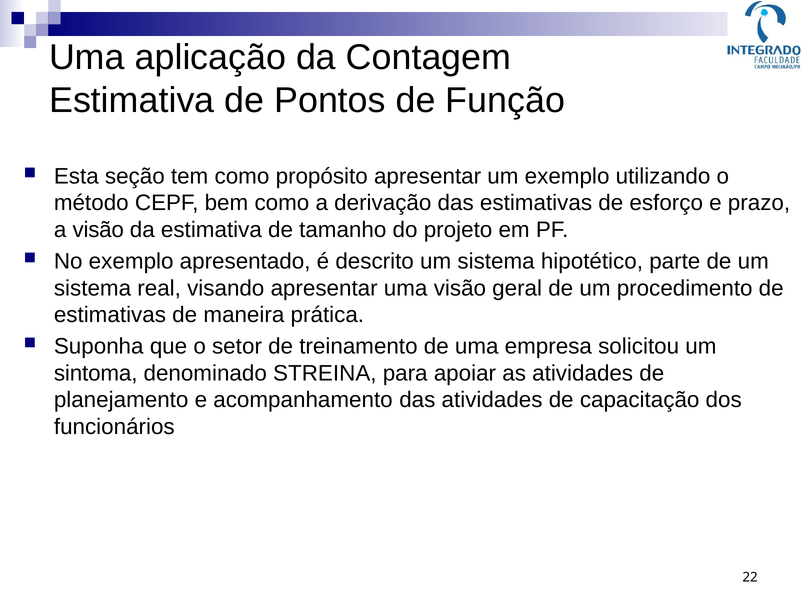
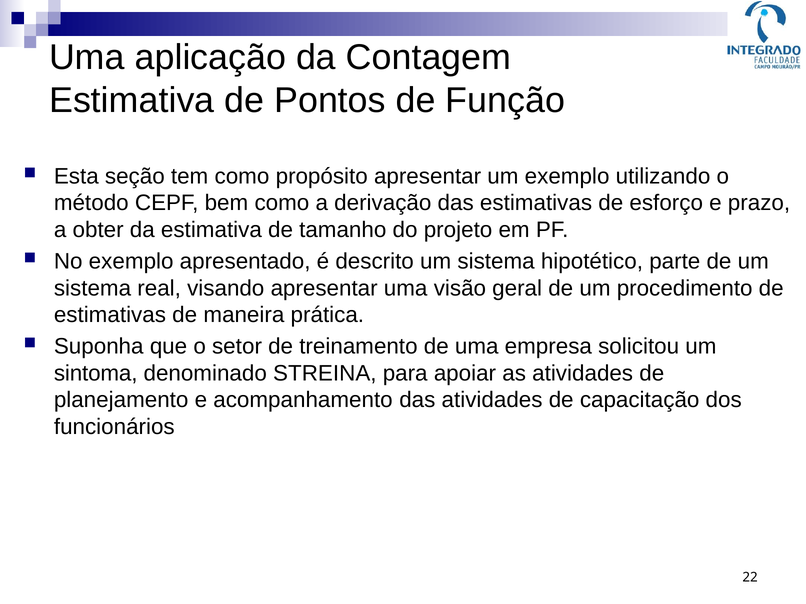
a visão: visão -> obter
